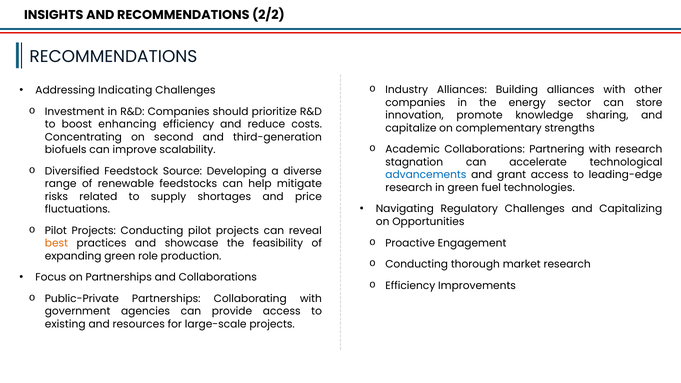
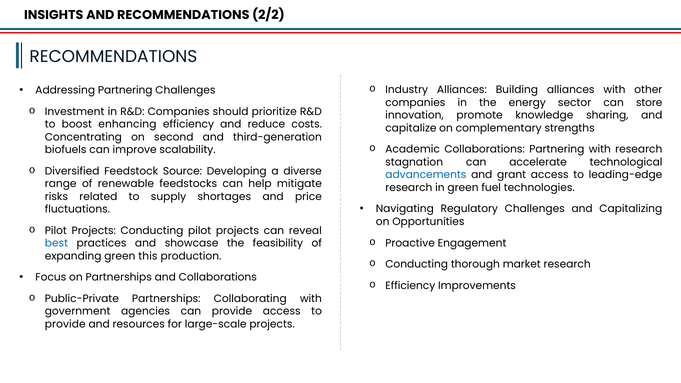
Addressing Indicating: Indicating -> Partnering
best colour: orange -> blue
role: role -> this
existing at (65, 324): existing -> provide
